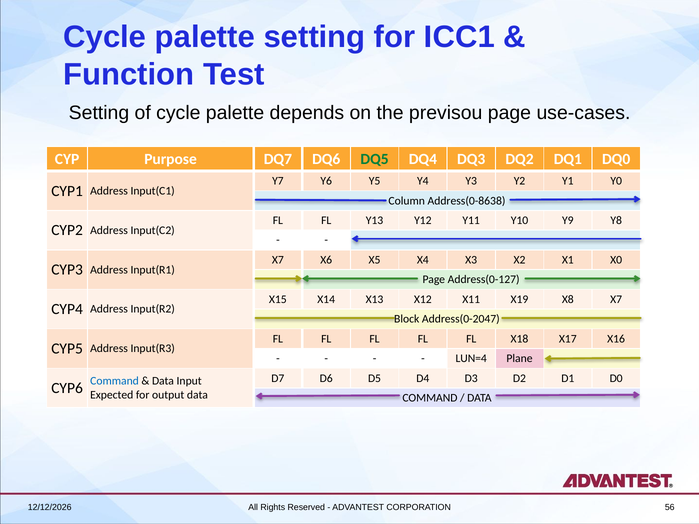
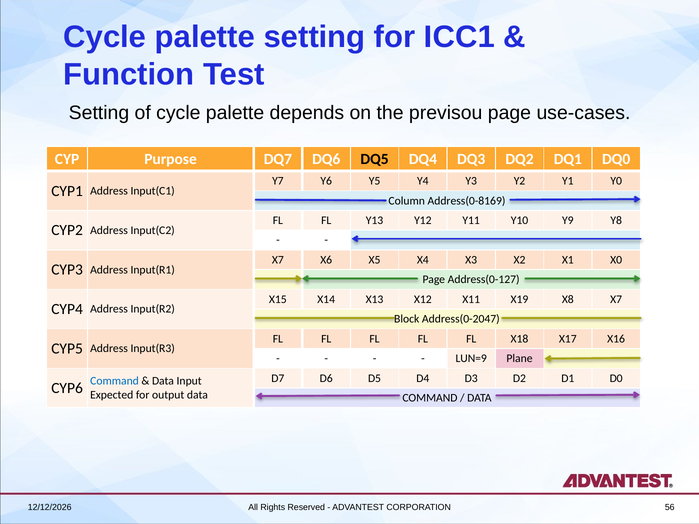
DQ5 colour: green -> black
Address(0-8638: Address(0-8638 -> Address(0-8169
LUN=4: LUN=4 -> LUN=9
